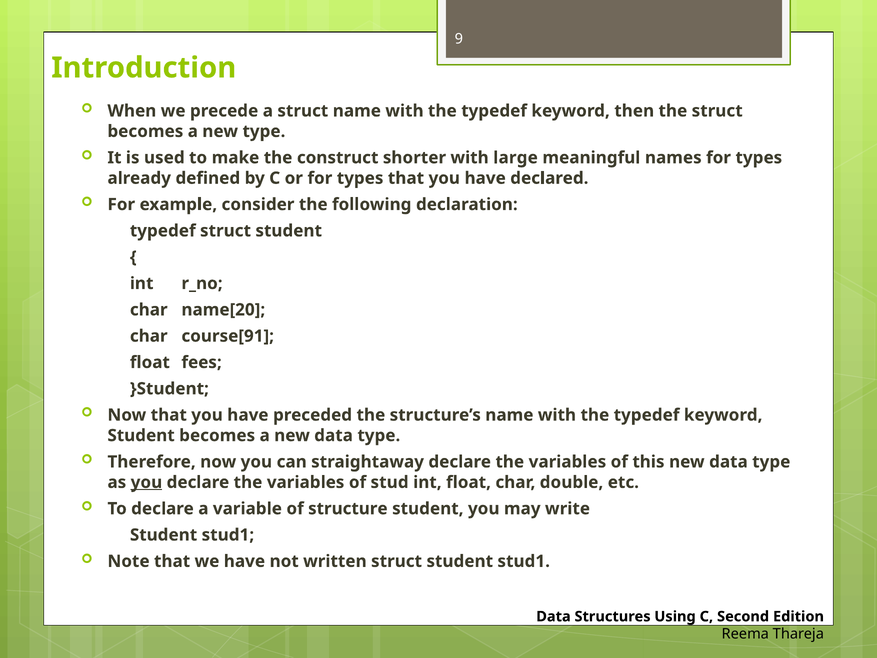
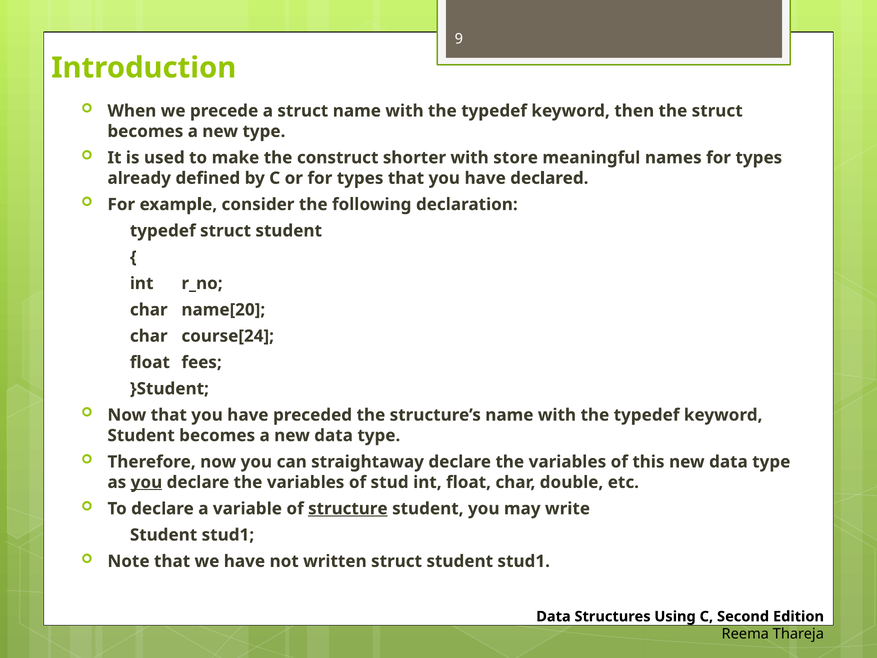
large: large -> store
course[91: course[91 -> course[24
structure underline: none -> present
